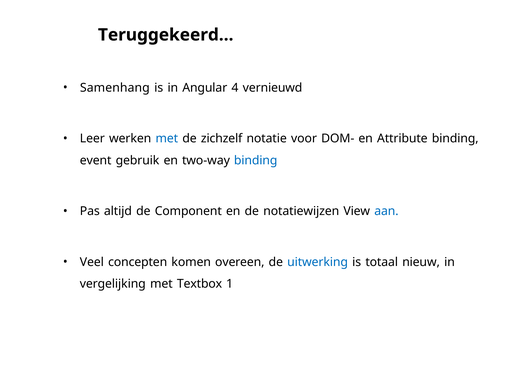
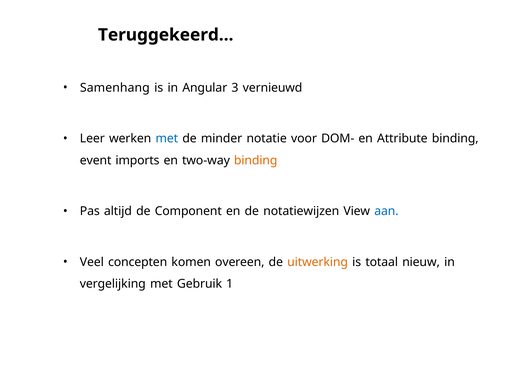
4: 4 -> 3
zichzelf: zichzelf -> minder
gebruik: gebruik -> imports
binding at (256, 160) colour: blue -> orange
uitwerking colour: blue -> orange
Textbox: Textbox -> Gebruik
